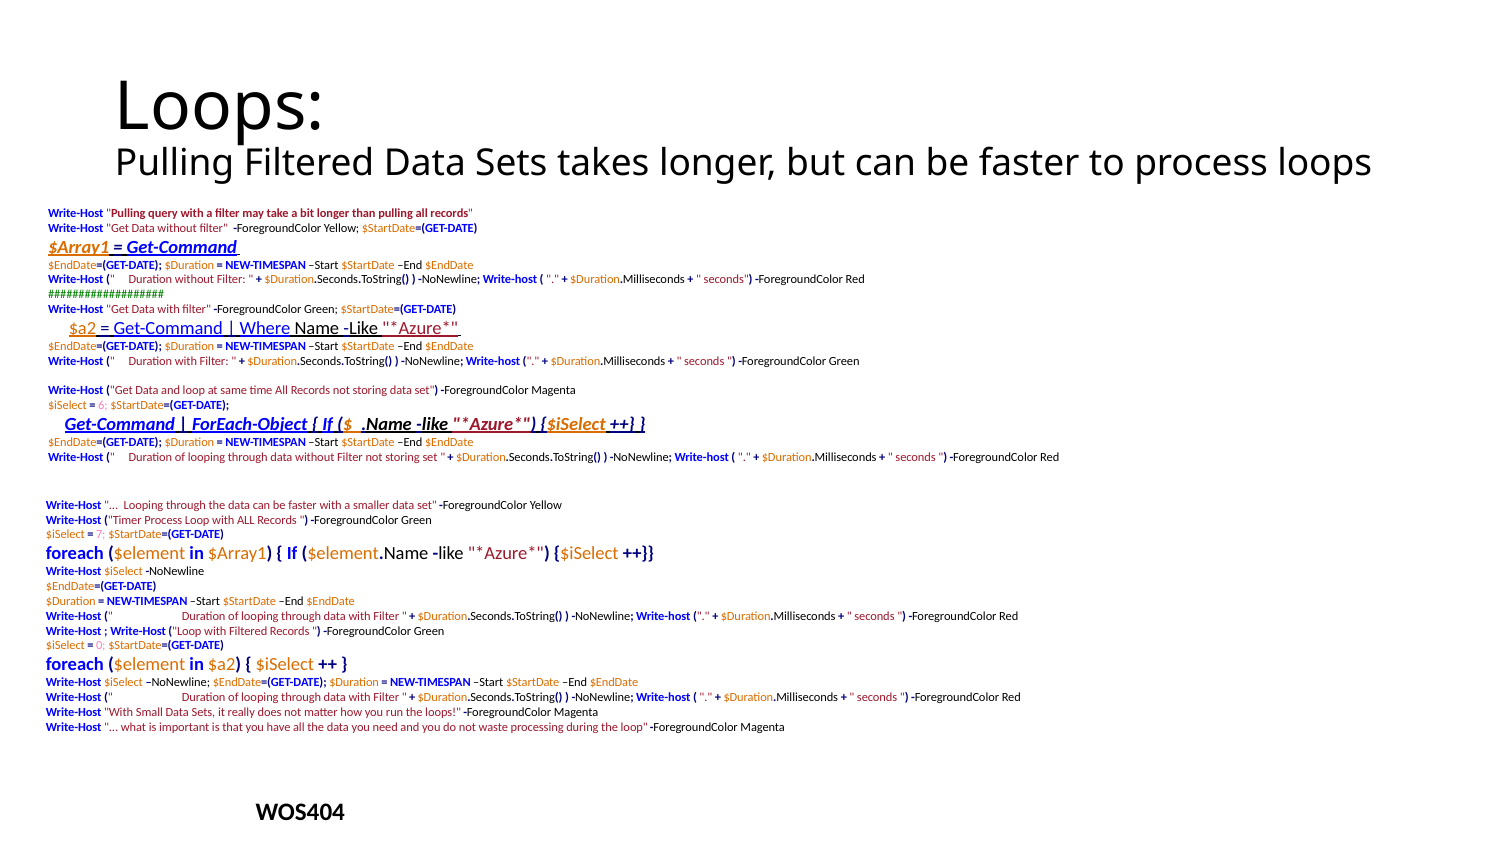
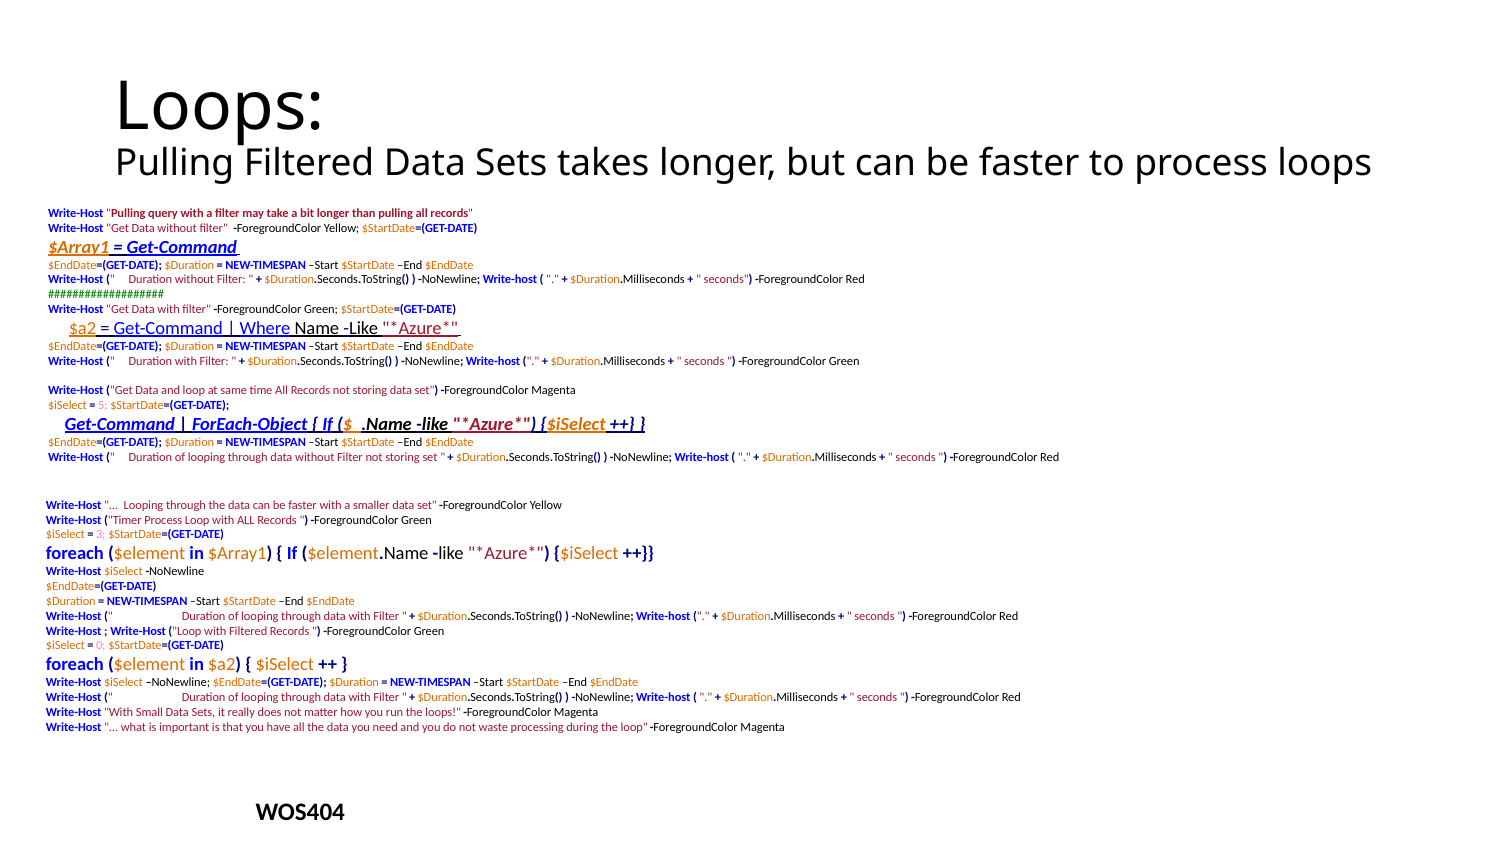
6: 6 -> 5
7: 7 -> 3
